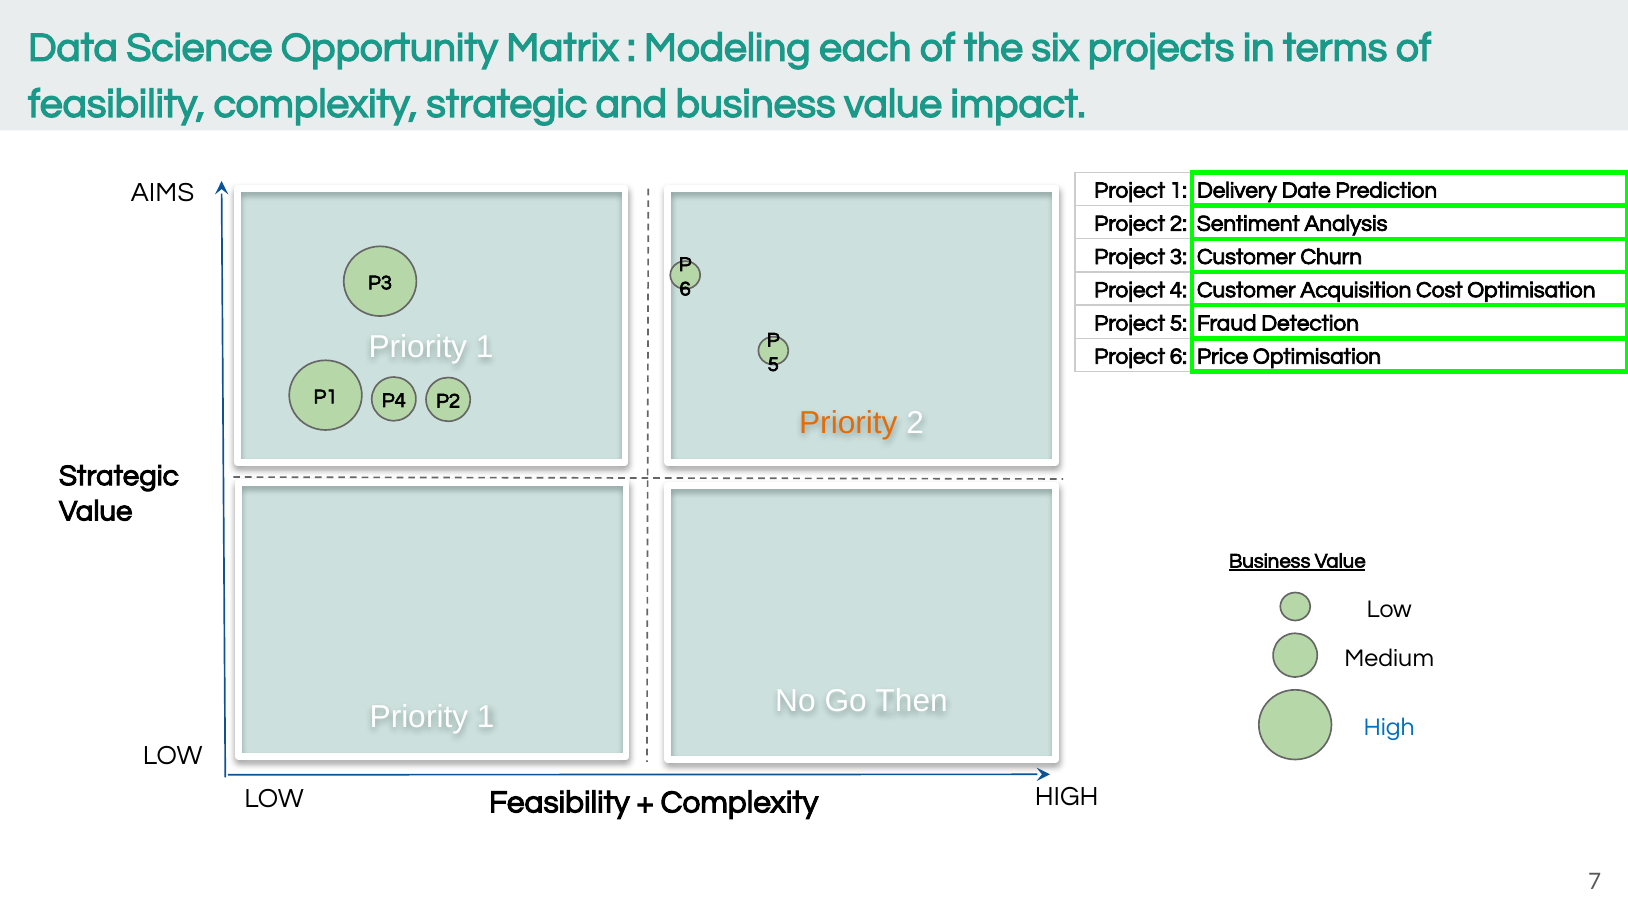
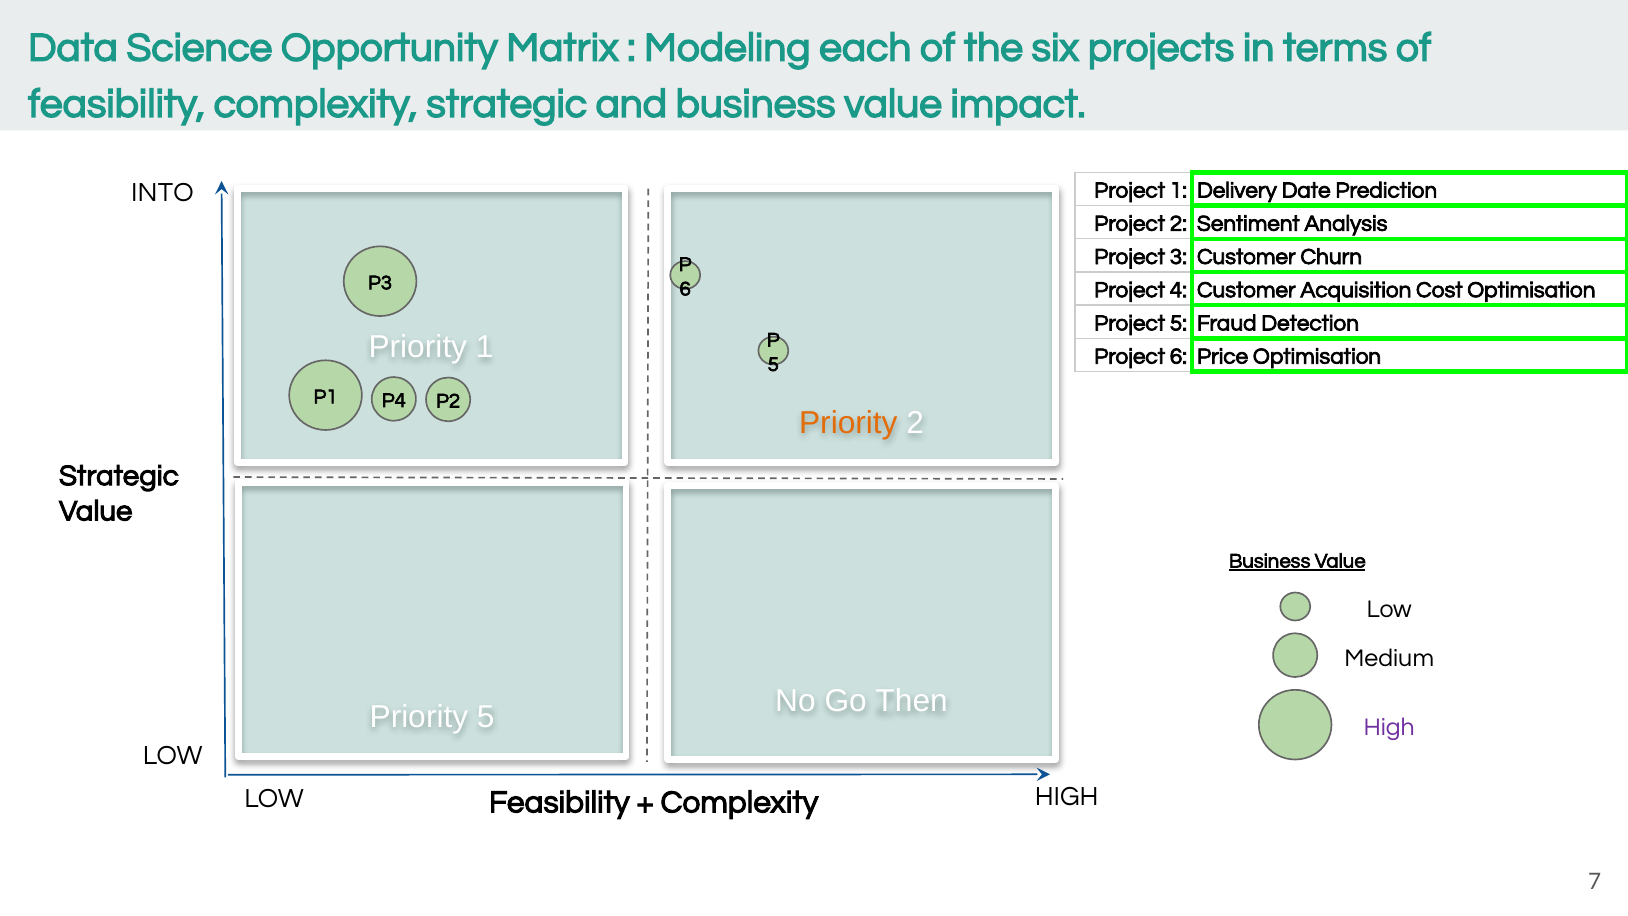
AIMS: AIMS -> INTO
1 at (486, 717): 1 -> 5
High at (1389, 728) colour: blue -> purple
